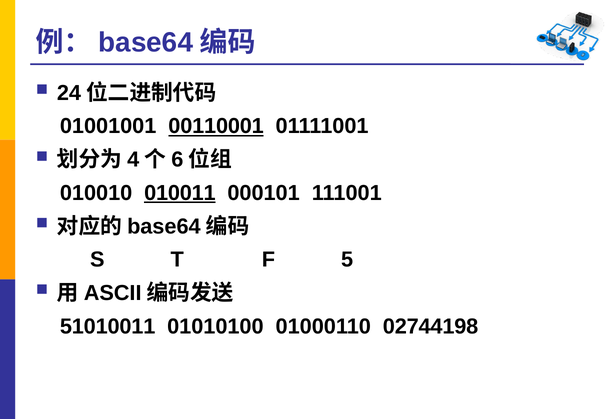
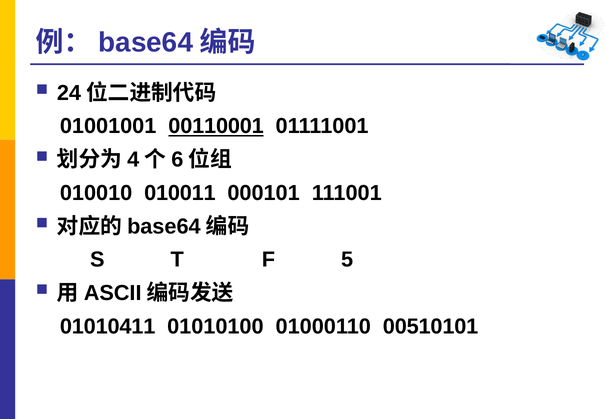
010011 underline: present -> none
51010011: 51010011 -> 01010411
02744198: 02744198 -> 00510101
